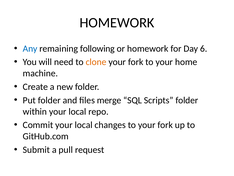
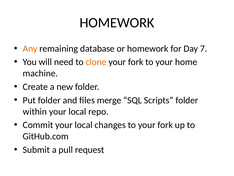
Any colour: blue -> orange
following: following -> database
6: 6 -> 7
